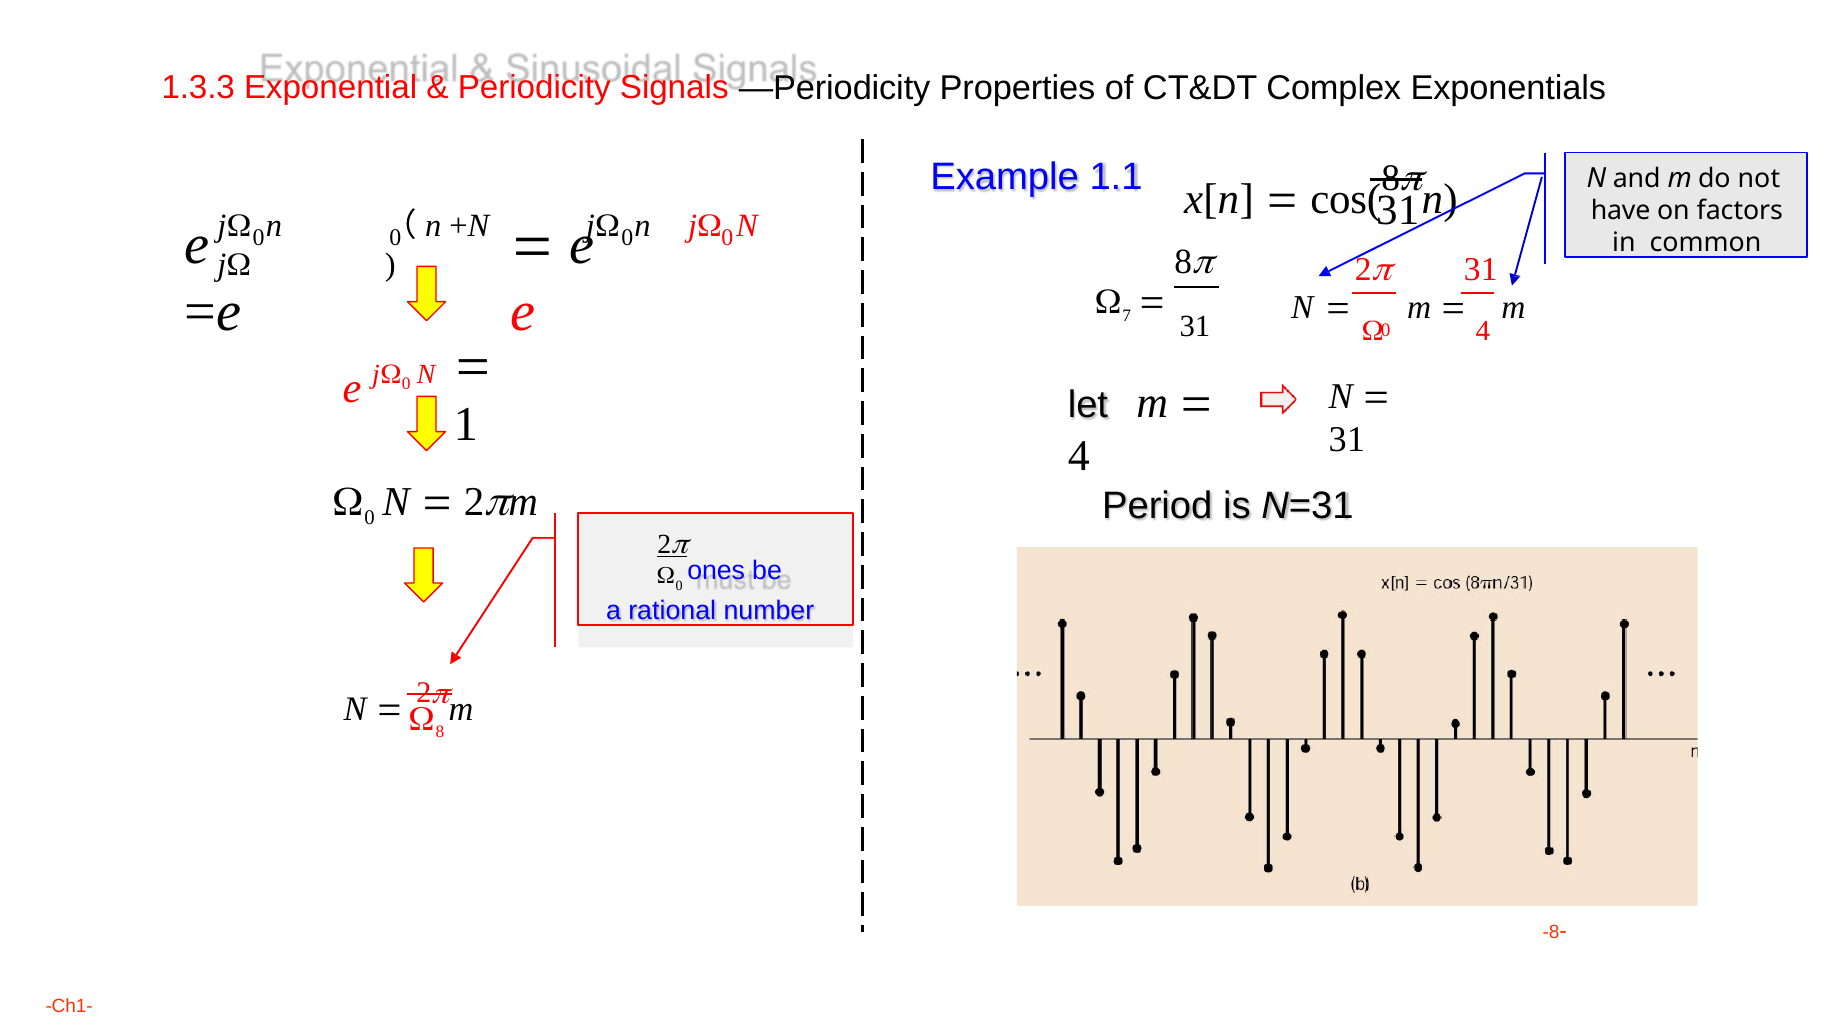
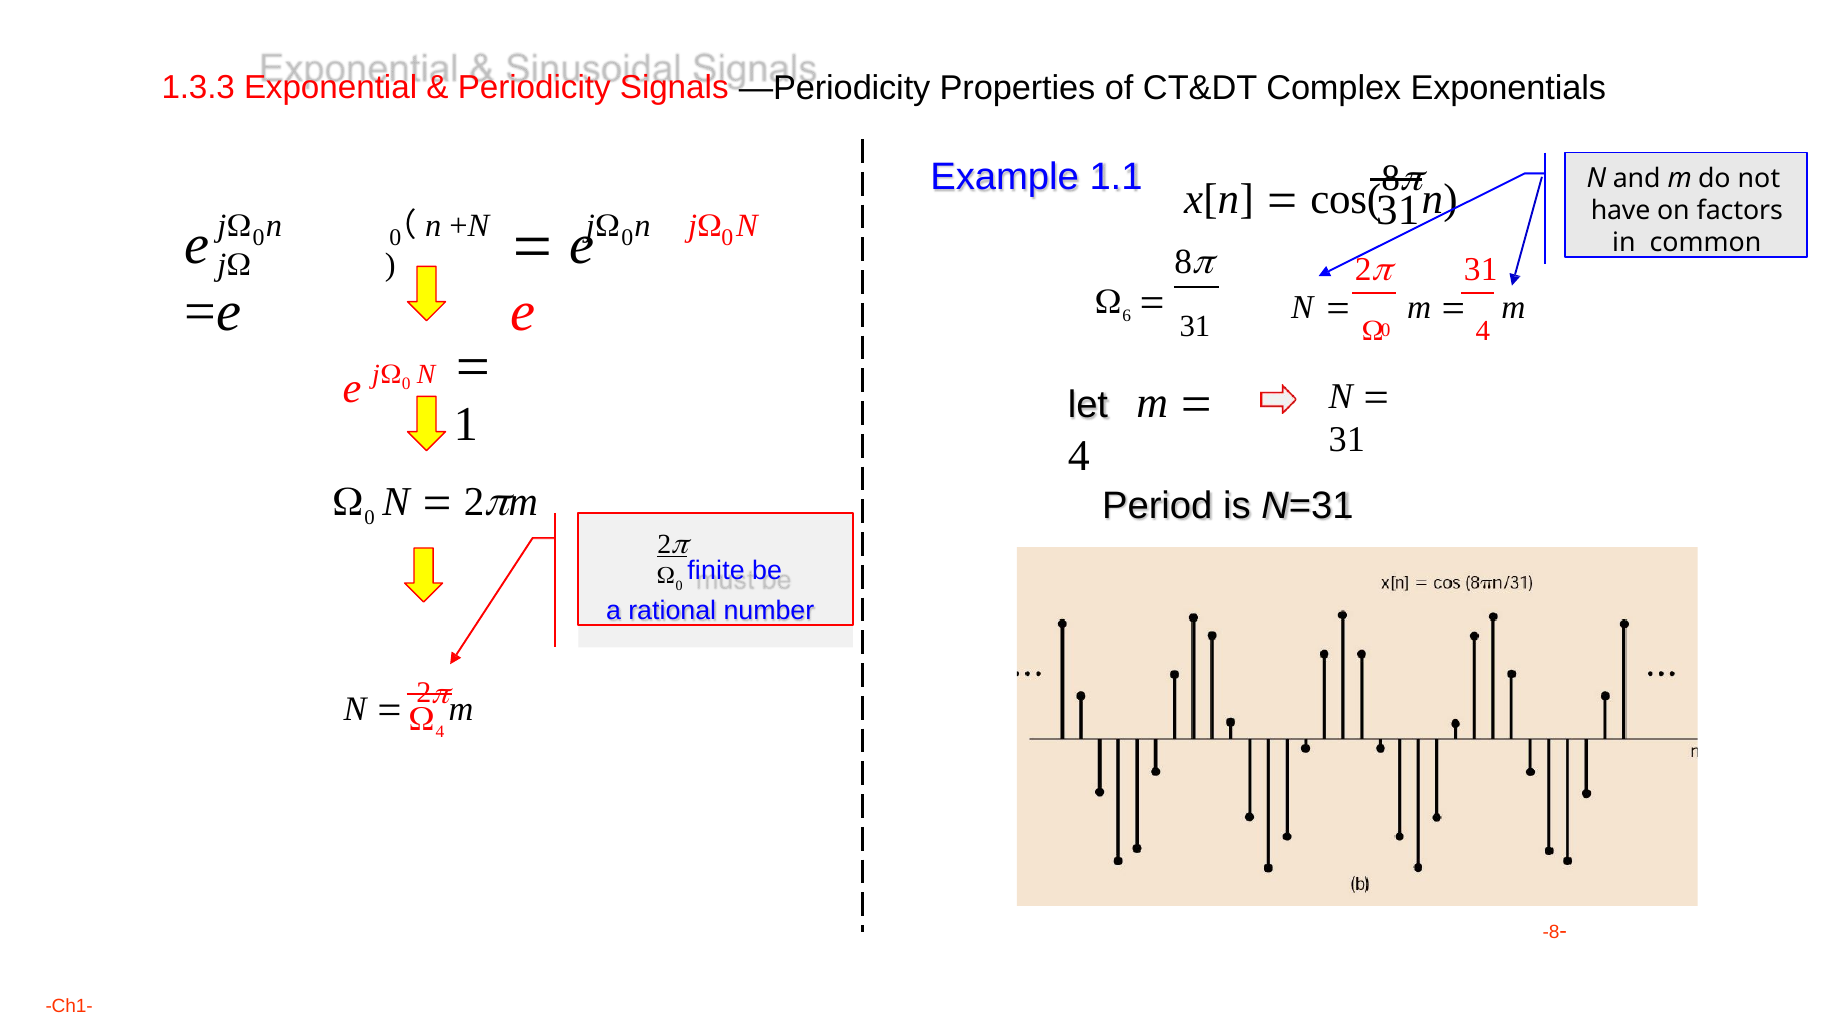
7: 7 -> 6
ones: ones -> finite
8 at (440, 731): 8 -> 4
